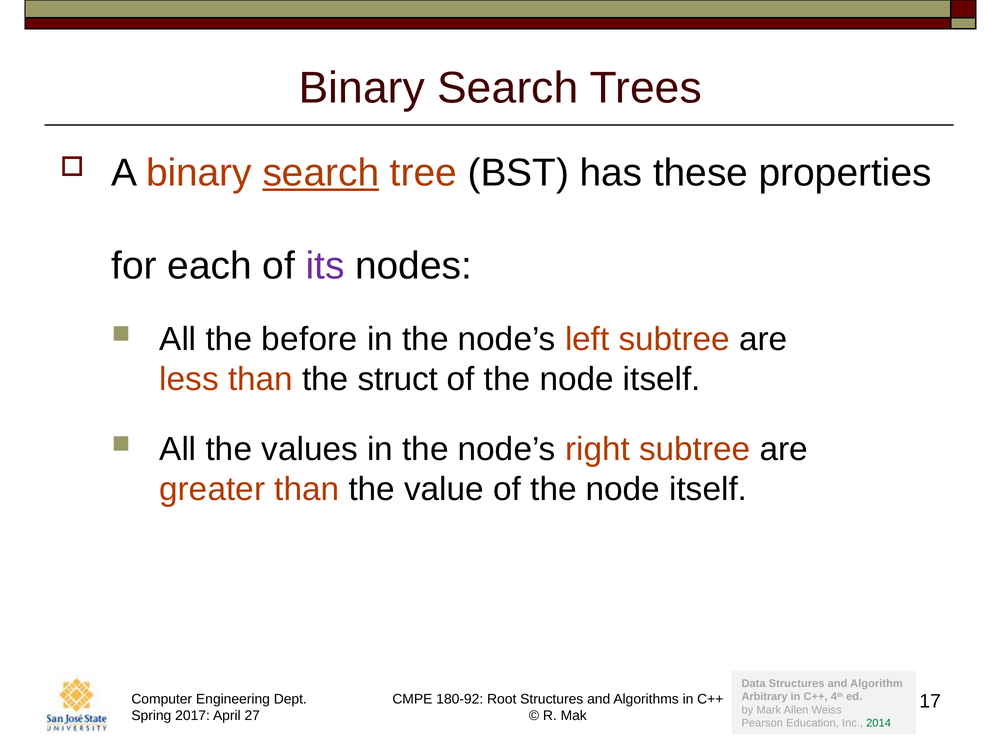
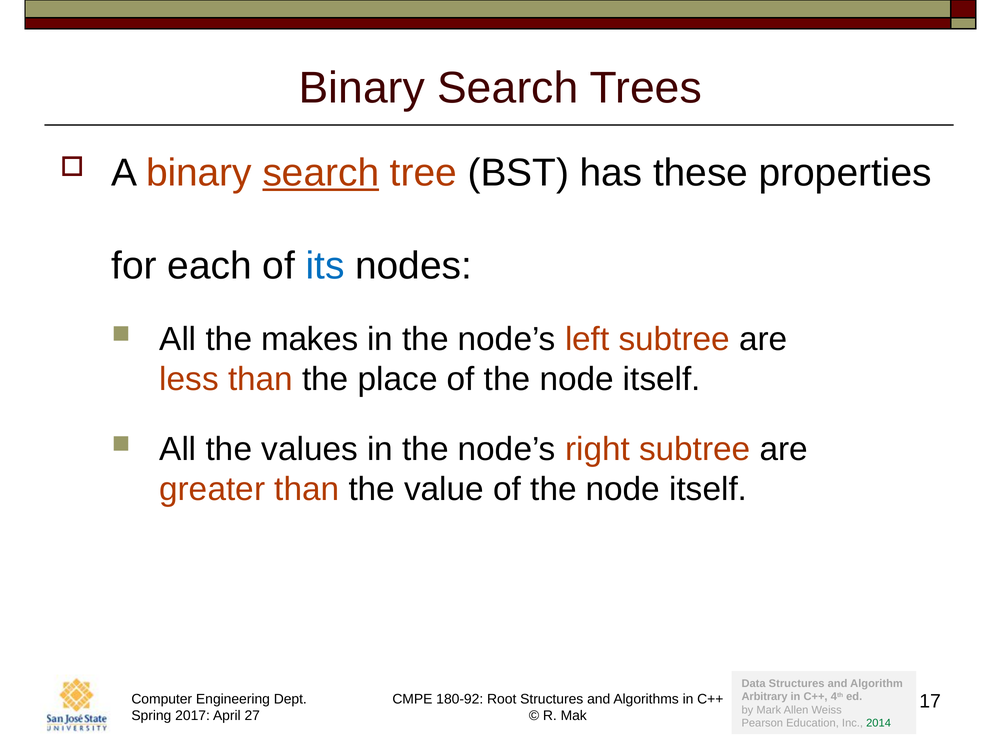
its colour: purple -> blue
before: before -> makes
struct: struct -> place
